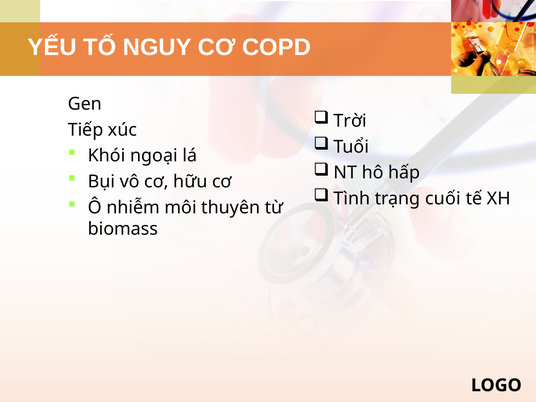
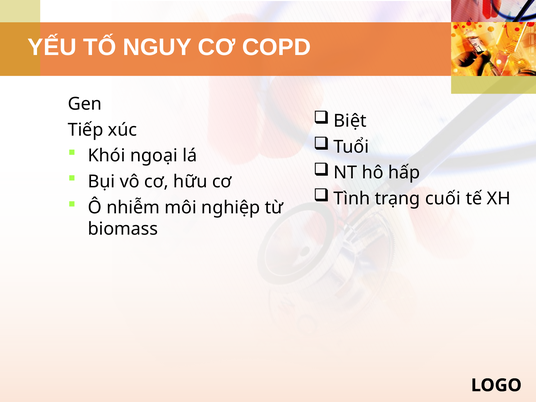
Trời: Trời -> Biệt
thuyên: thuyên -> nghiệp
